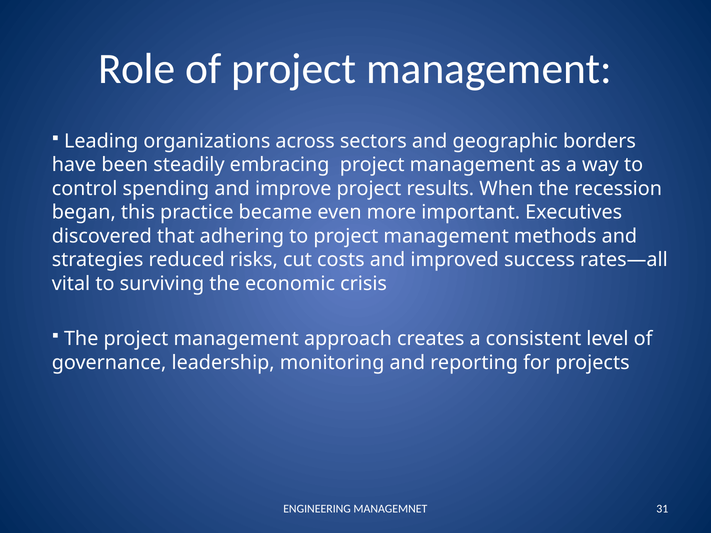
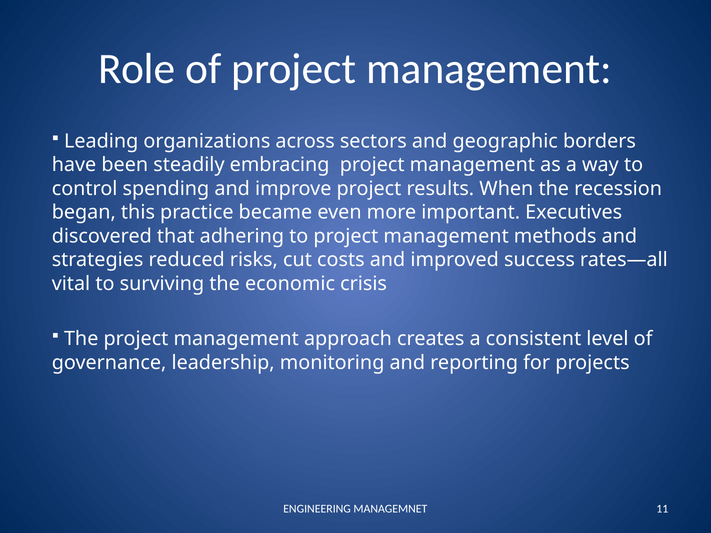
31: 31 -> 11
